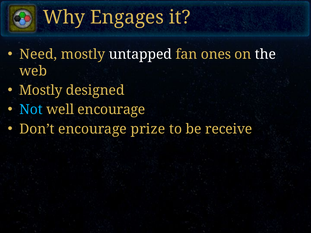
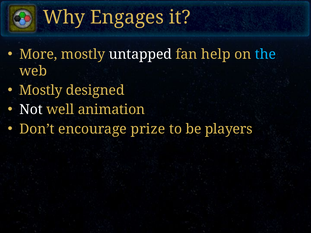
Need: Need -> More
ones: ones -> help
the colour: white -> light blue
Not colour: light blue -> white
well encourage: encourage -> animation
receive: receive -> players
